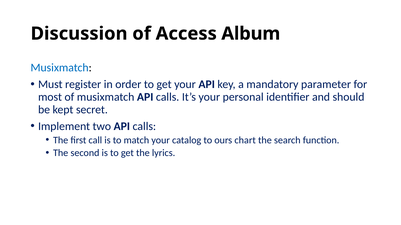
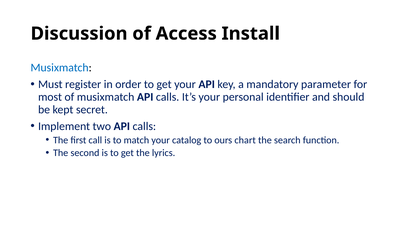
Album: Album -> Install
